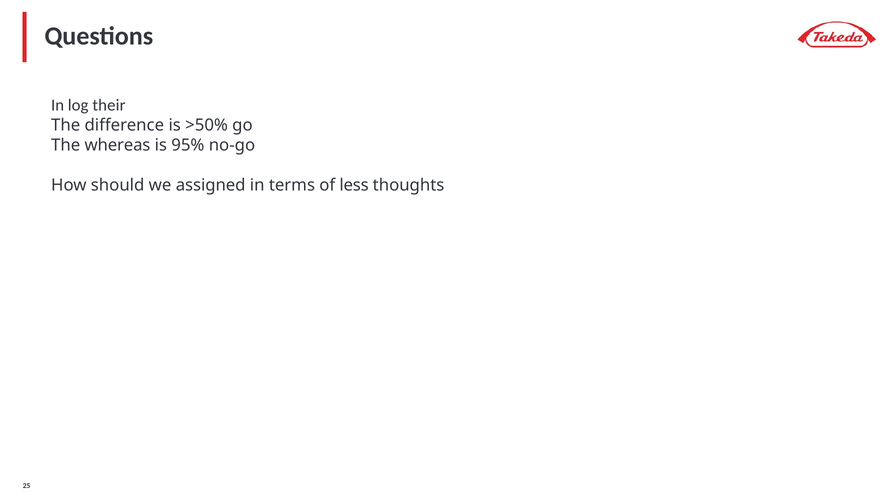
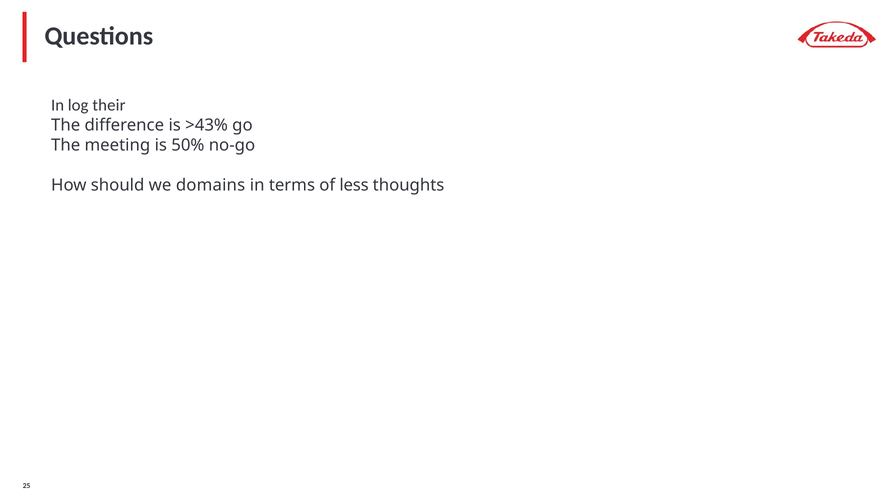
>50%: >50% -> >43%
whereas: whereas -> meeting
95%: 95% -> 50%
assigned: assigned -> domains
